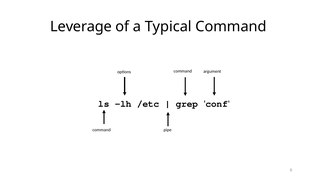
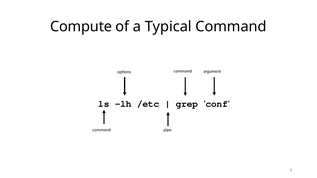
Leverage: Leverage -> Compute
